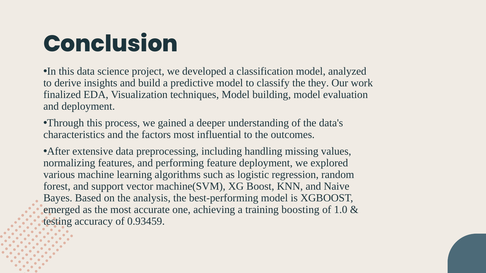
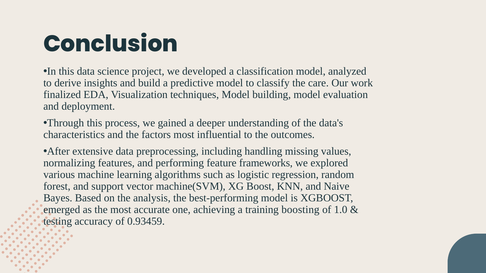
they: they -> care
feature deployment: deployment -> frameworks
